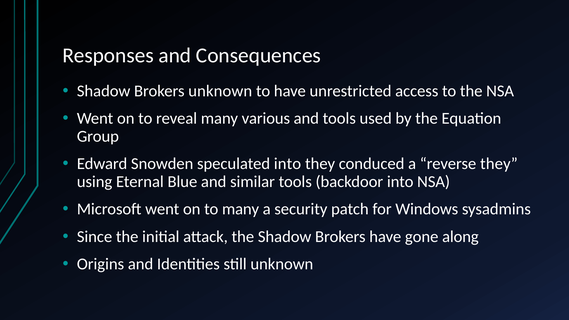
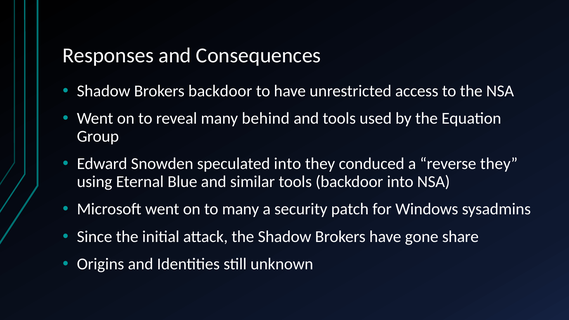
Brokers unknown: unknown -> backdoor
various: various -> behind
along: along -> share
